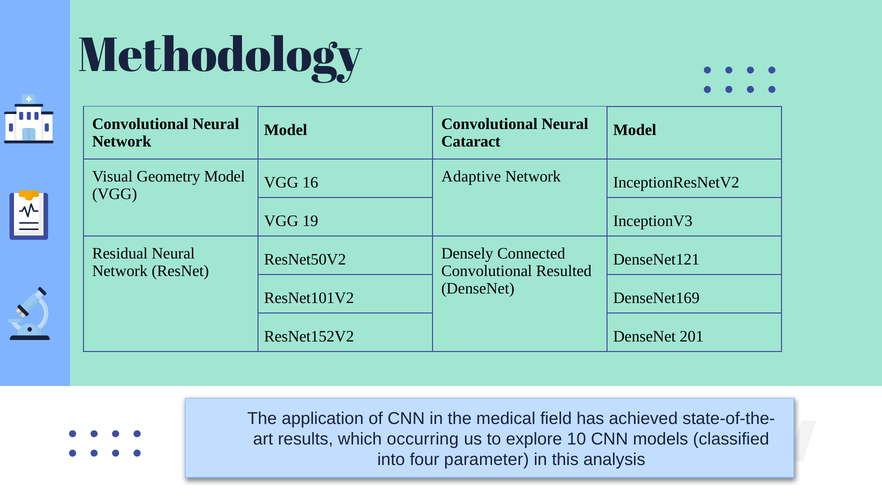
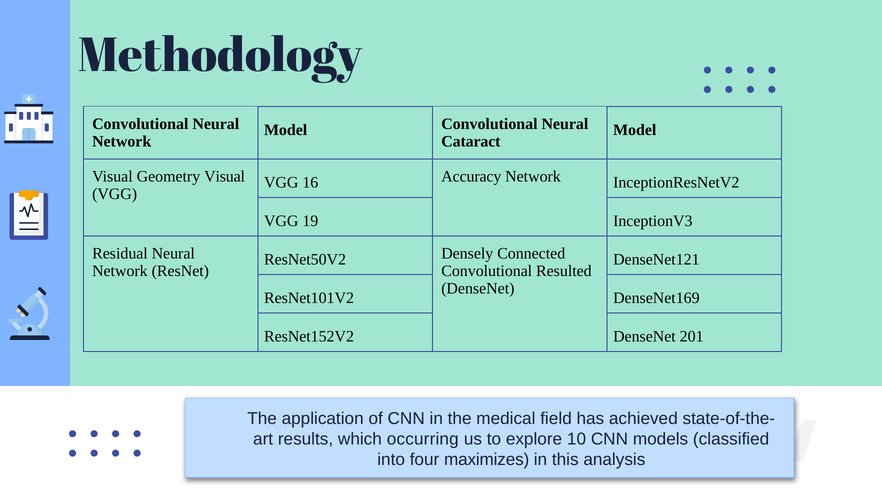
Geometry Model: Model -> Visual
Adaptive: Adaptive -> Accuracy
parameter: parameter -> maximizes
